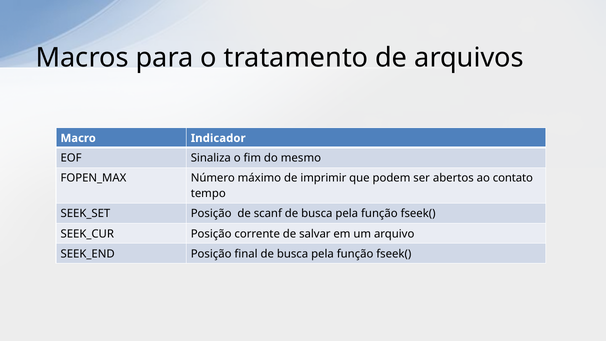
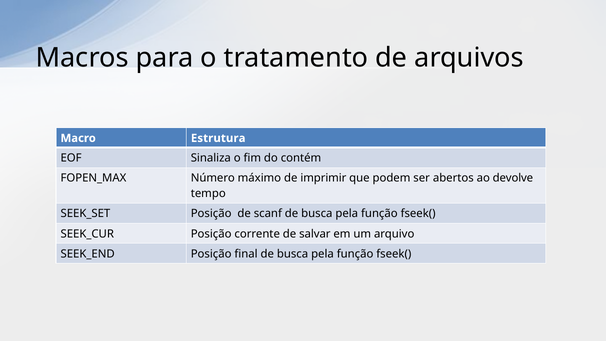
Indicador: Indicador -> Estrutura
mesmo: mesmo -> contém
contato: contato -> devolve
